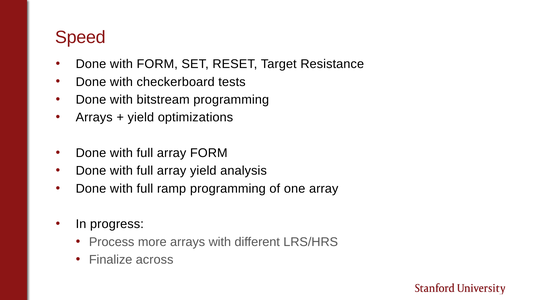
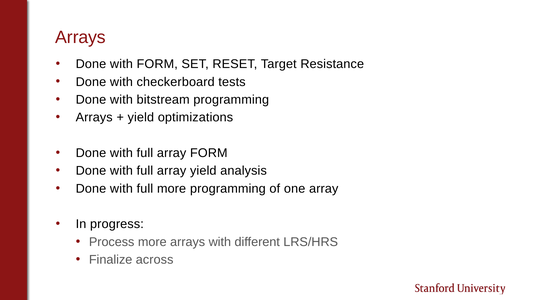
Speed at (81, 37): Speed -> Arrays
full ramp: ramp -> more
